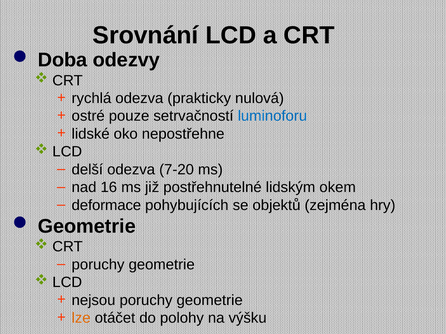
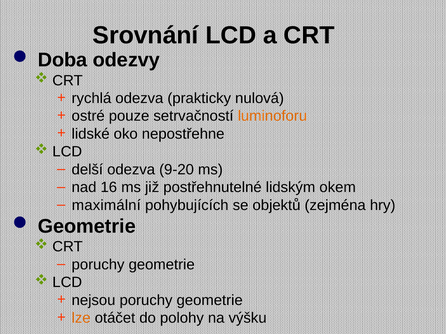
luminoforu colour: blue -> orange
7-20: 7-20 -> 9-20
deformace: deformace -> maximální
